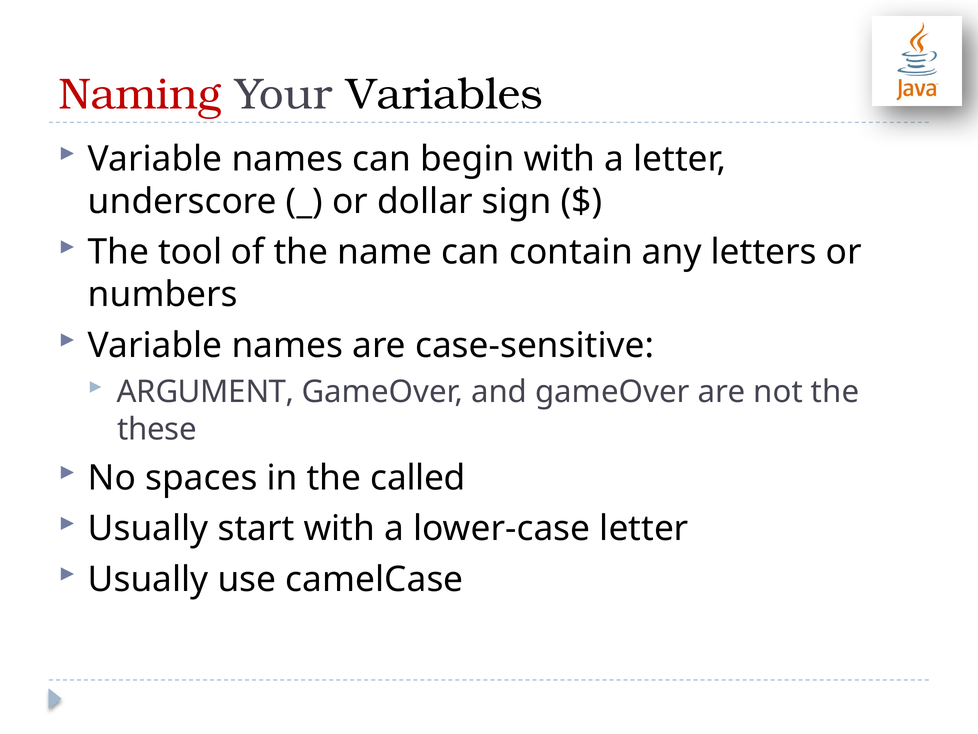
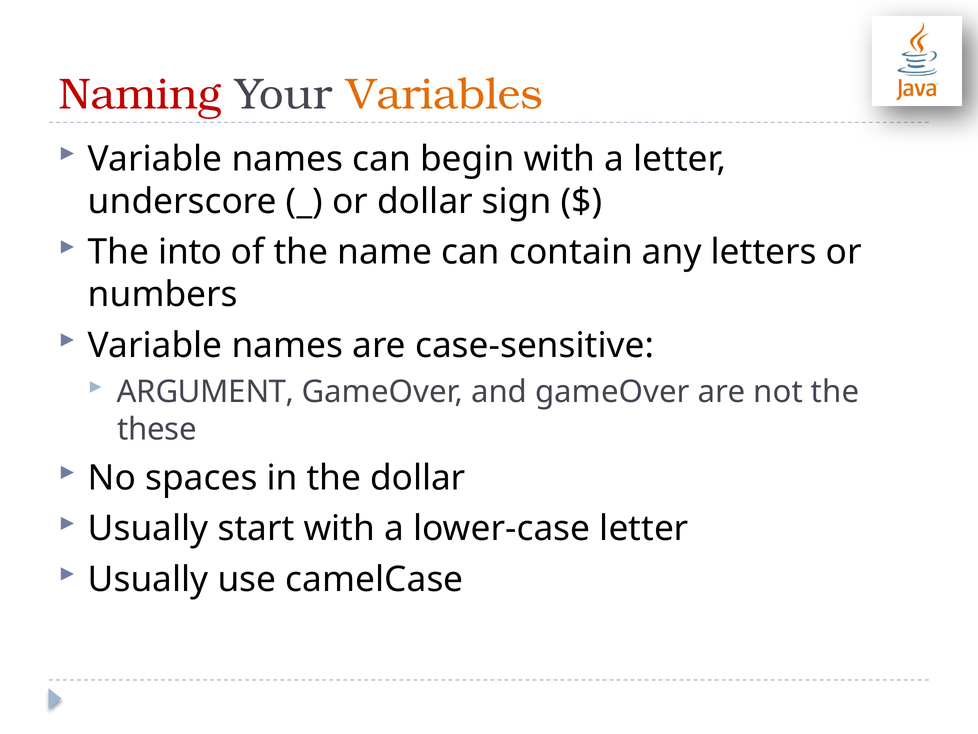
Variables colour: black -> orange
tool: tool -> into
the called: called -> dollar
